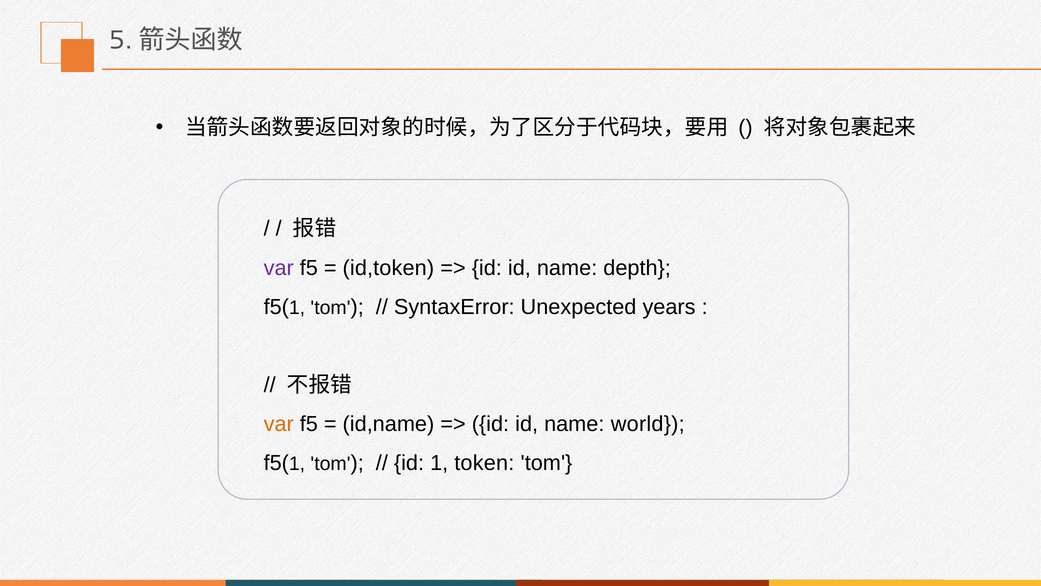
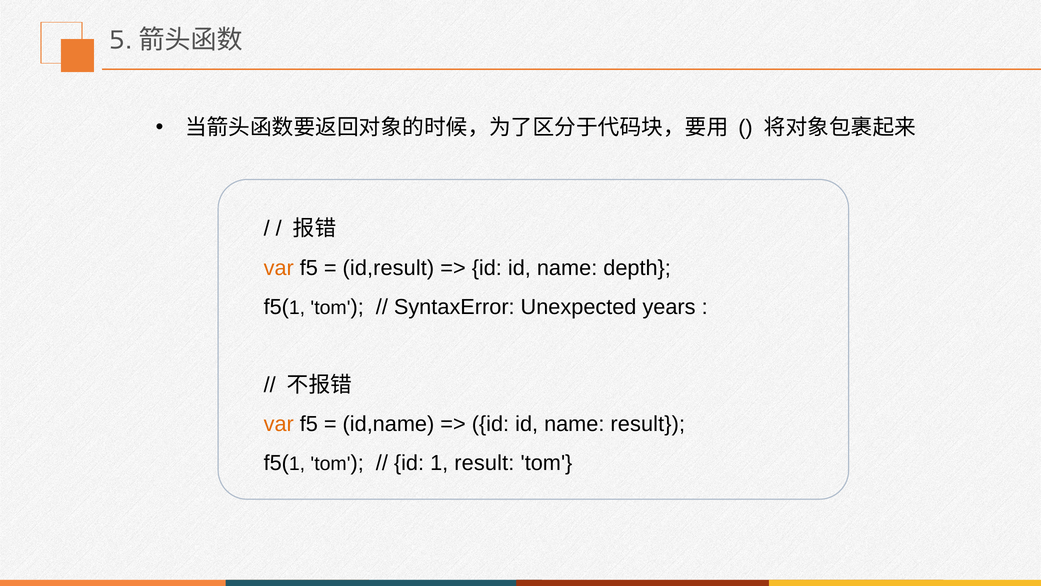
var at (279, 268) colour: purple -> orange
id,token: id,token -> id,result
name world: world -> result
1 token: token -> result
